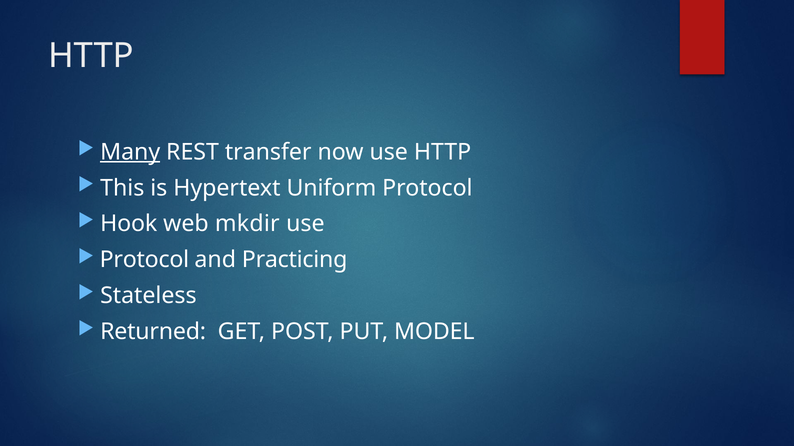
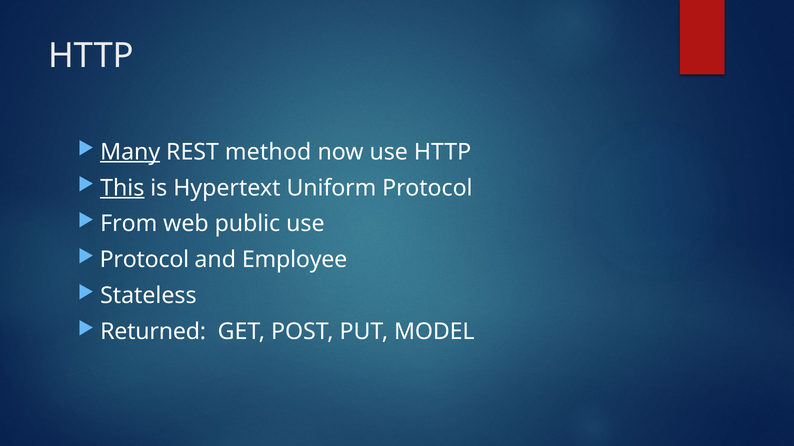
transfer: transfer -> method
This underline: none -> present
Hook: Hook -> From
mkdir: mkdir -> public
Practicing: Practicing -> Employee
